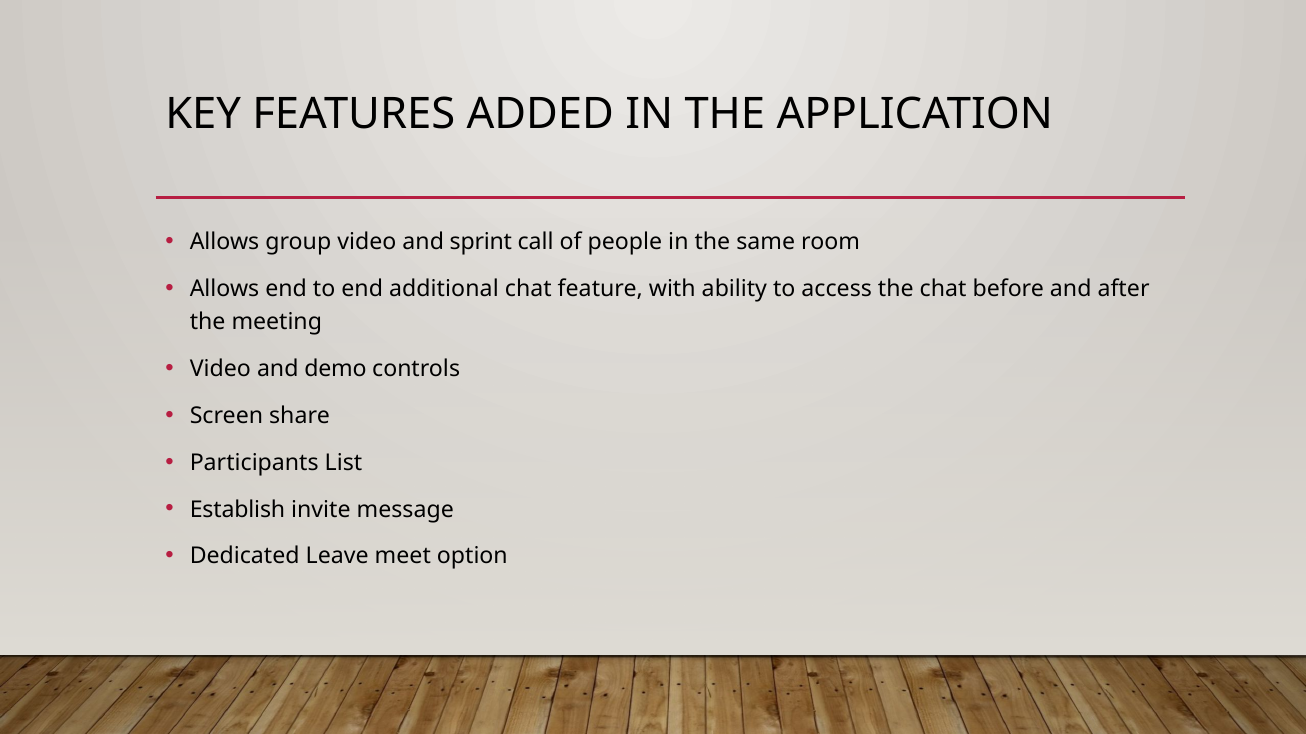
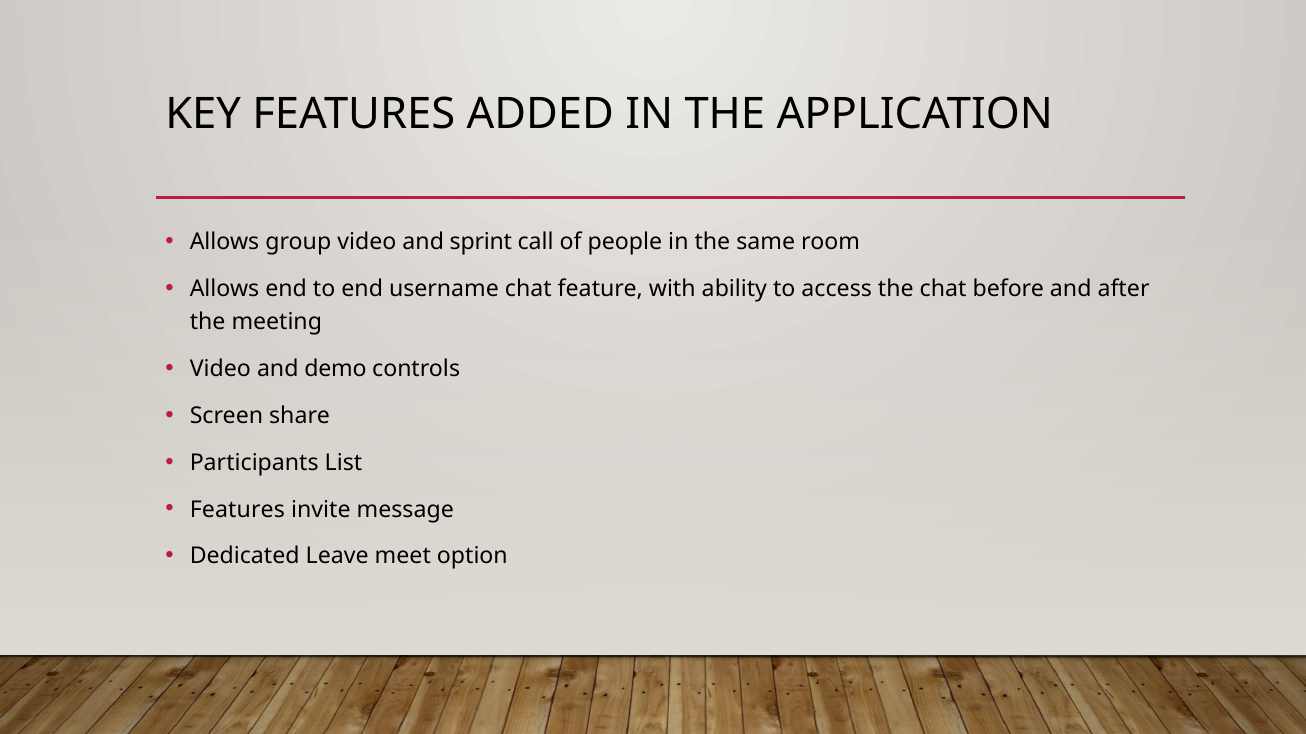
additional: additional -> username
Establish at (238, 510): Establish -> Features
